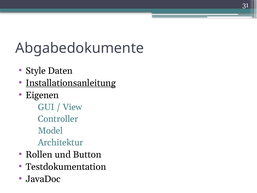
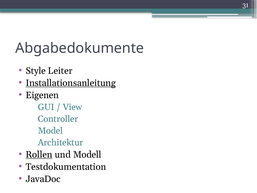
Daten: Daten -> Leiter
Rollen underline: none -> present
Button: Button -> Modell
